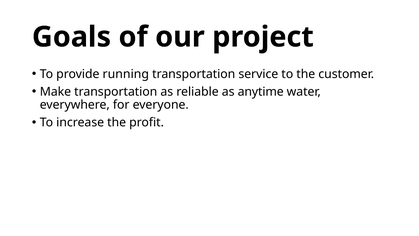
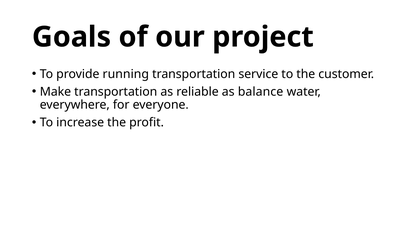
anytime: anytime -> balance
